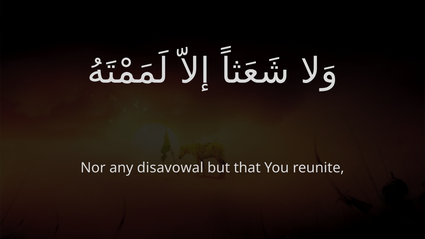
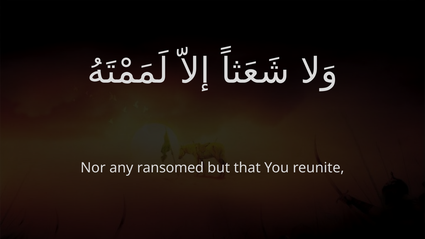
disavowal: disavowal -> ransomed
